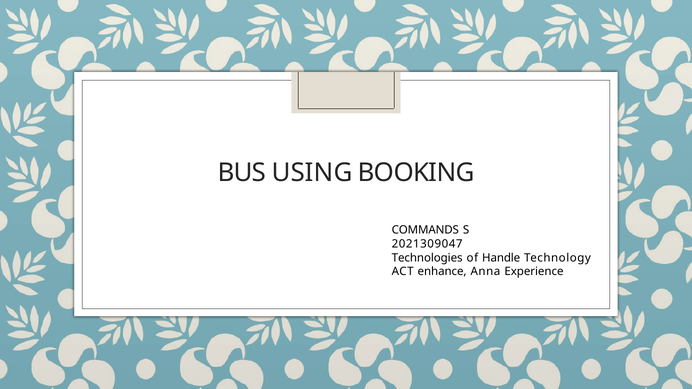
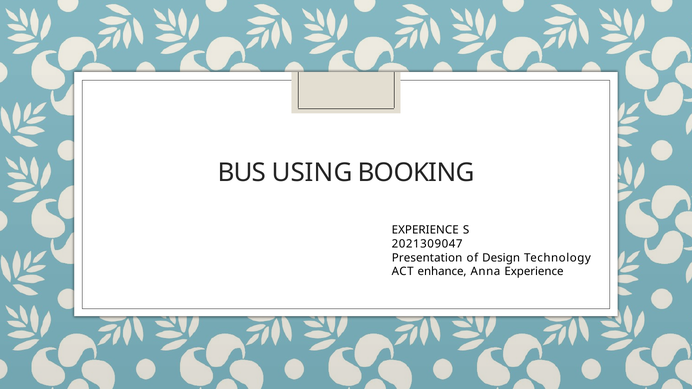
COMMANDS at (425, 230): COMMANDS -> EXPERIENCE
Technologies: Technologies -> Presentation
Handle: Handle -> Design
